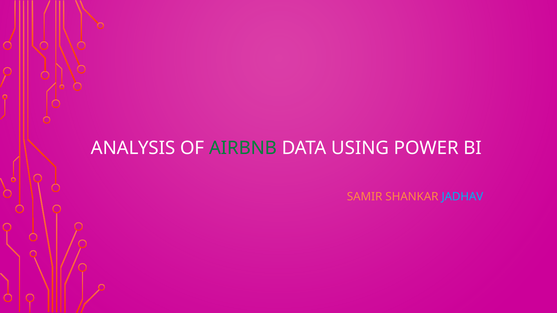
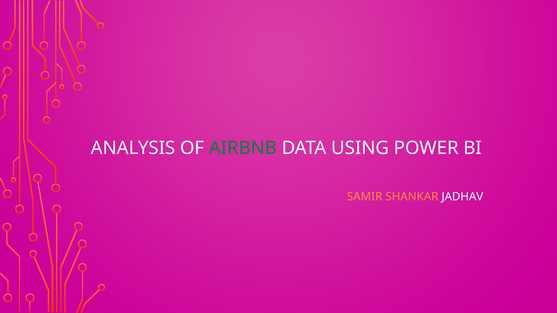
JADHAV colour: light blue -> white
